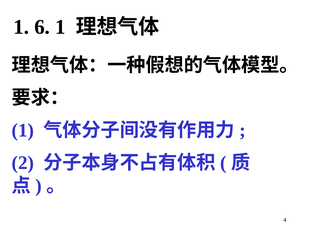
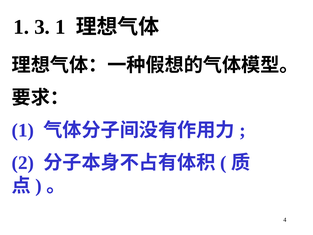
6: 6 -> 3
